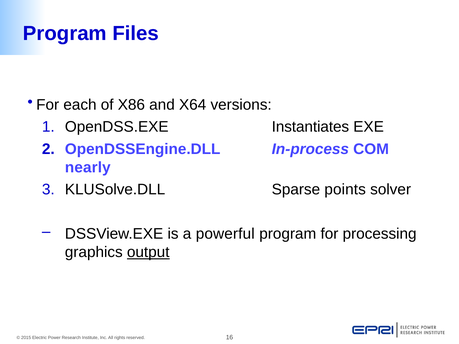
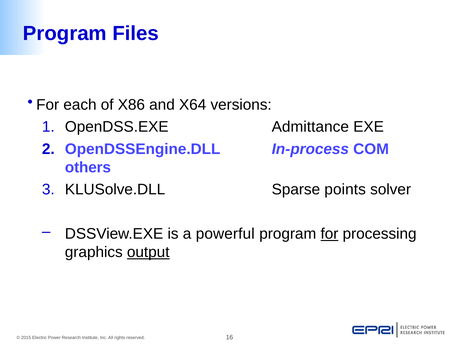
Instantiates: Instantiates -> Admittance
nearly: nearly -> others
for at (329, 234) underline: none -> present
